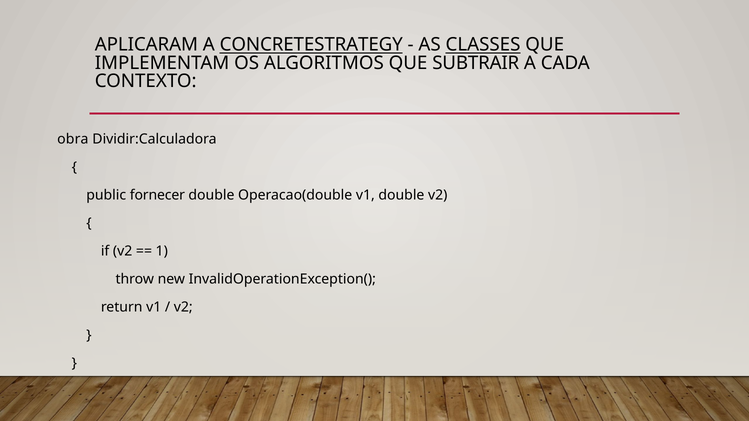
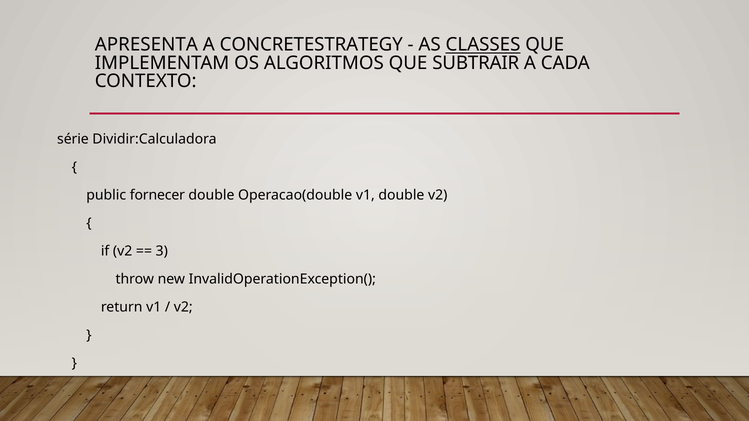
APLICARAM: APLICARAM -> APRESENTA
CONCRETESTRATEGY underline: present -> none
obra: obra -> série
1: 1 -> 3
